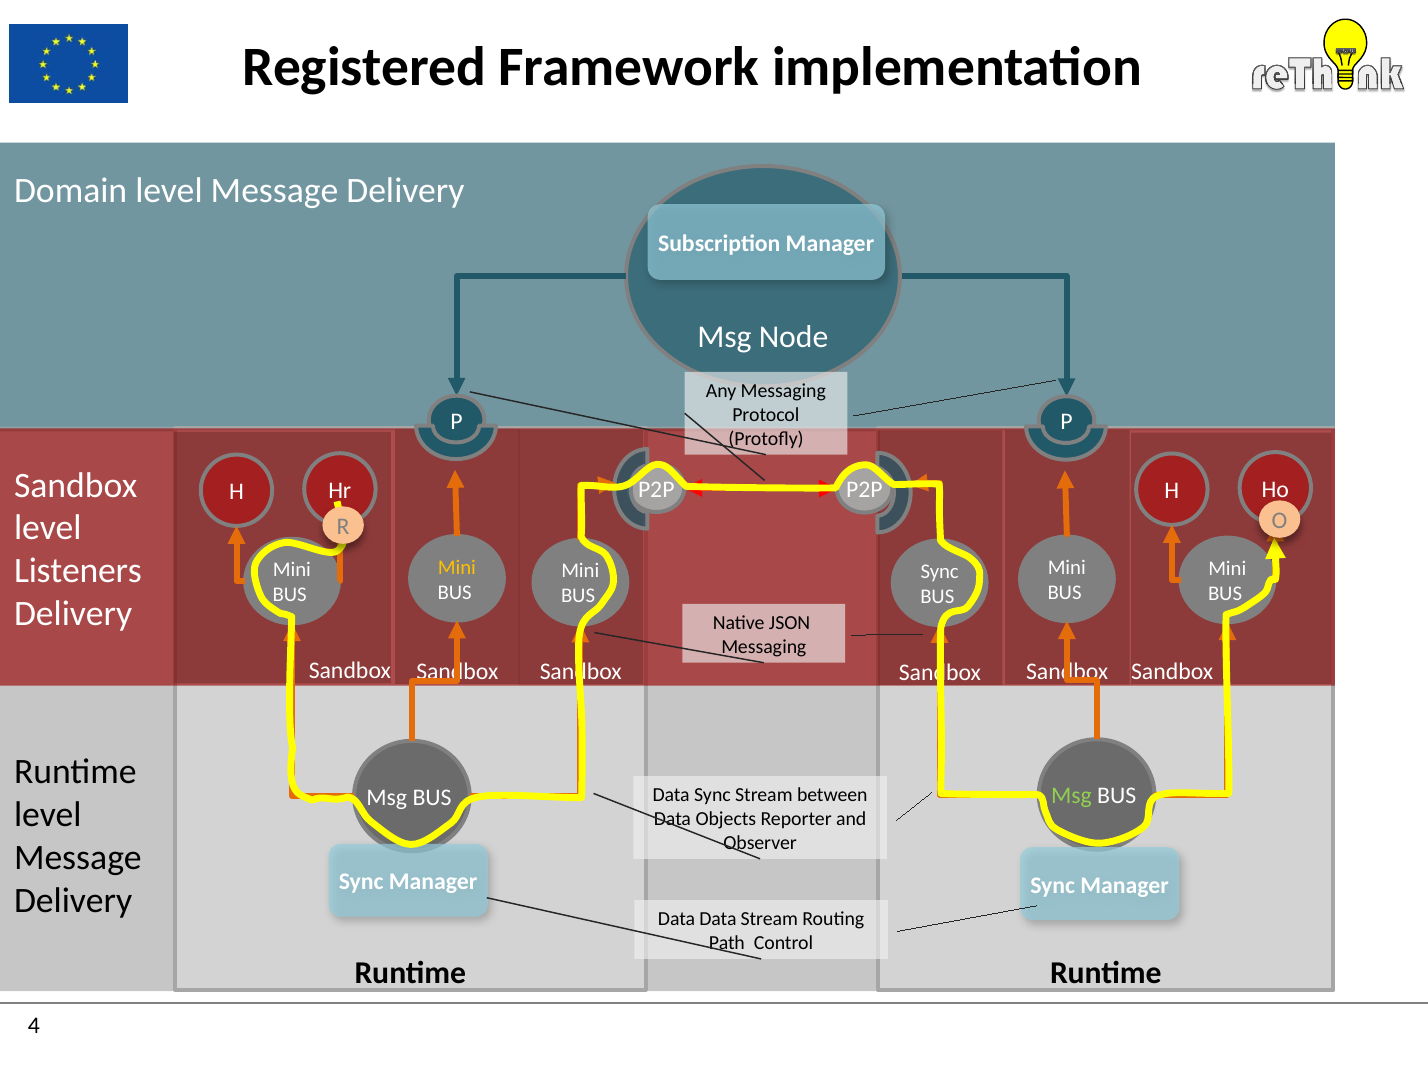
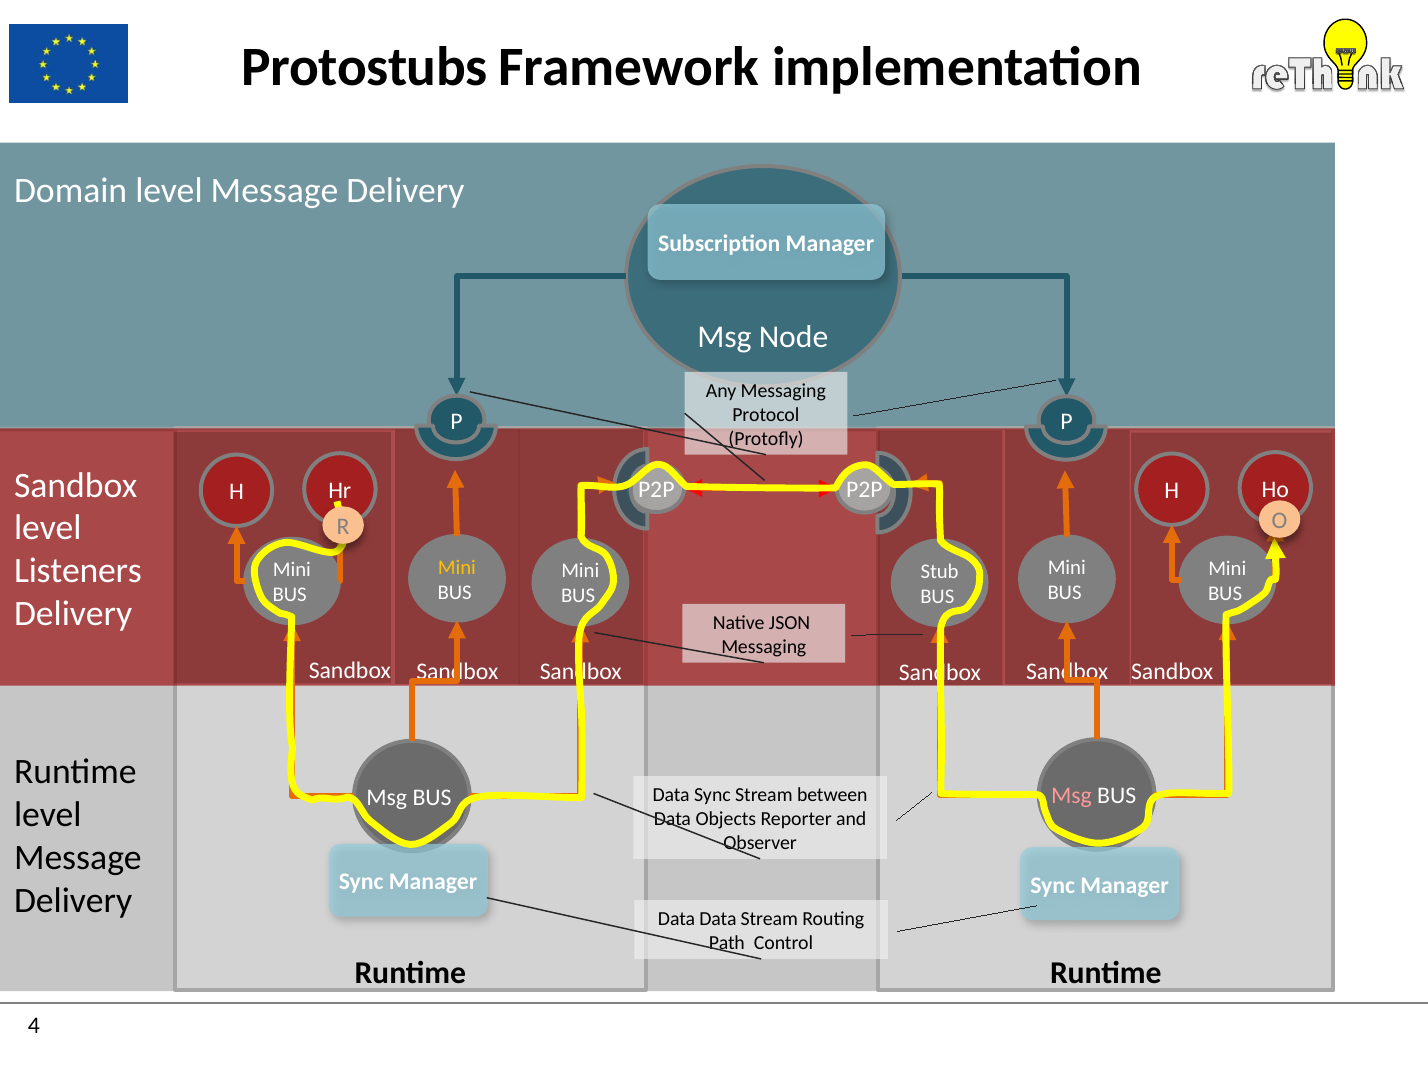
Registered: Registered -> Protostubs
Sync at (940, 572): Sync -> Stub
Msg at (1072, 796) colour: light green -> pink
